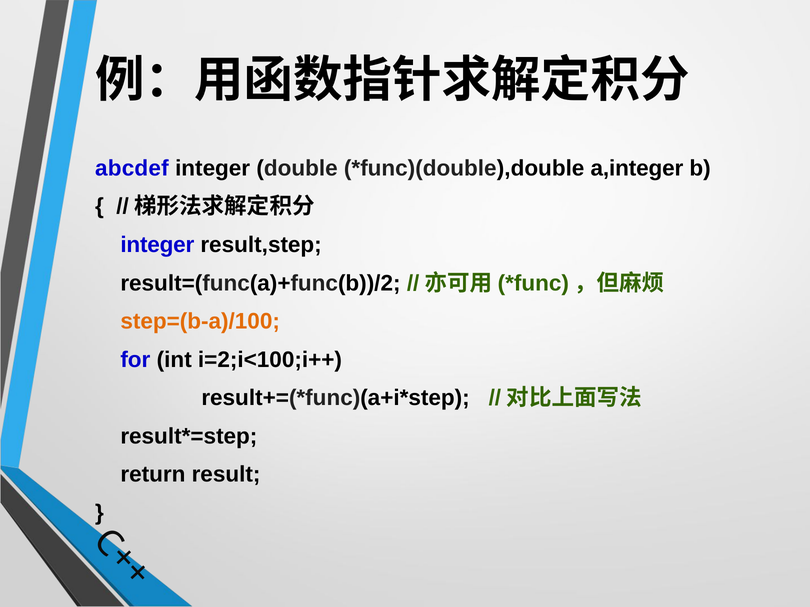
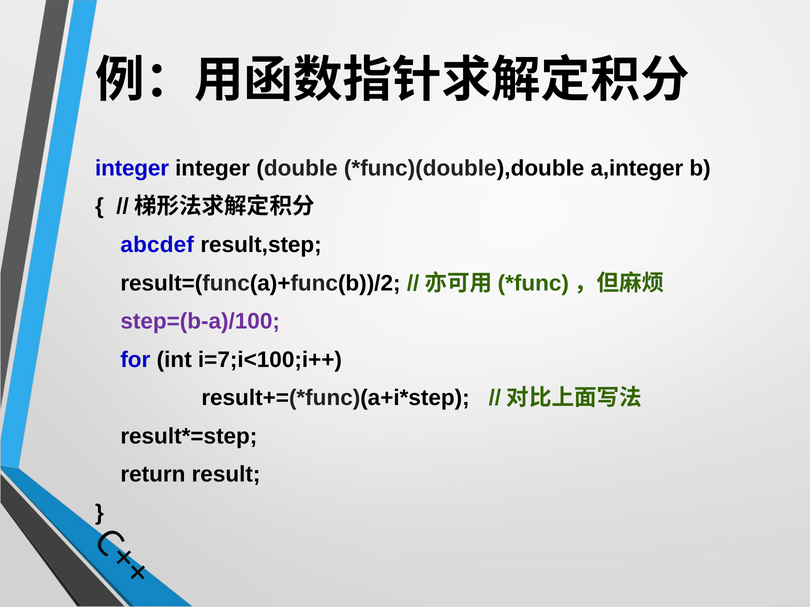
abcdef at (132, 168): abcdef -> integer
integer at (157, 245): integer -> abcdef
step=(b-a)/100 colour: orange -> purple
i=2;i<100;i++: i=2;i<100;i++ -> i=7;i<100;i++
